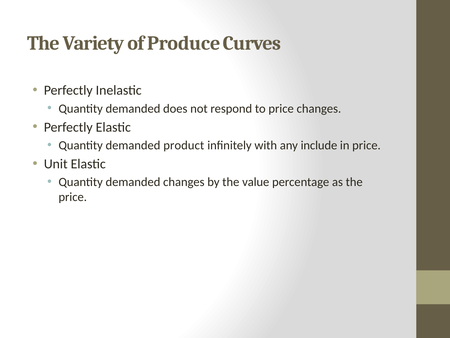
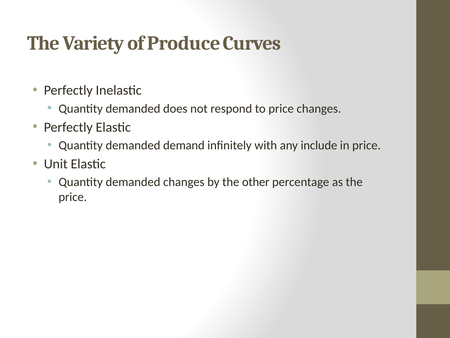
product: product -> demand
value: value -> other
